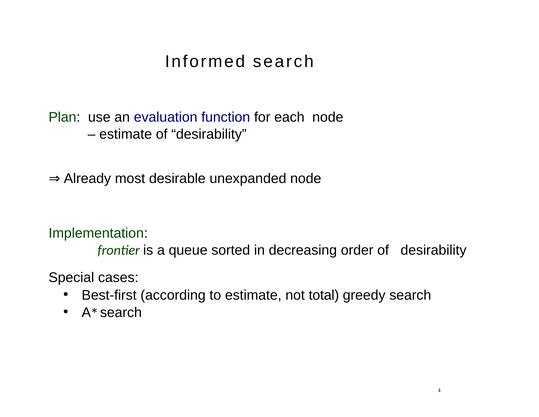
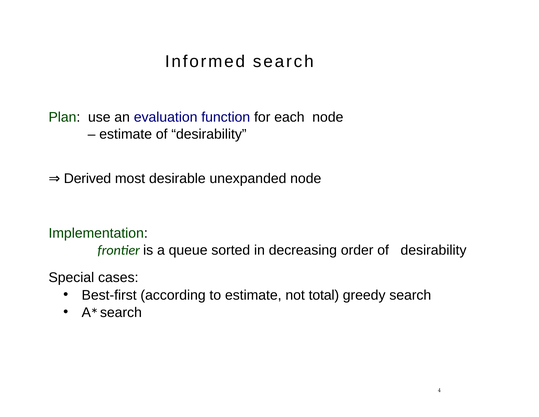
Already: Already -> Derived
